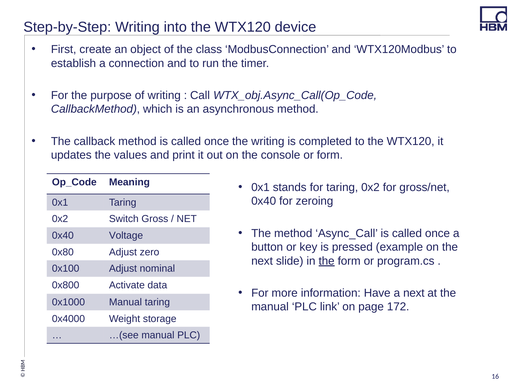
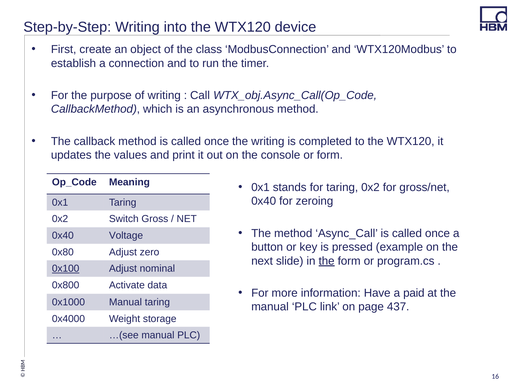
0x100 underline: none -> present
a next: next -> paid
172: 172 -> 437
